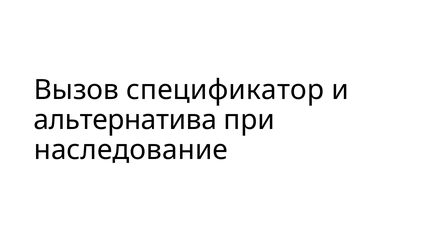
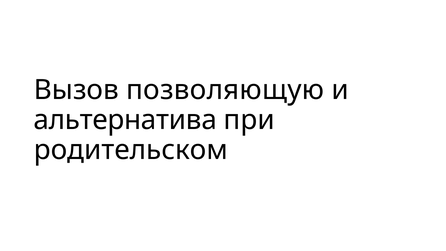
спецификатор: спецификатор -> позволяющую
наследование: наследование -> родительском
